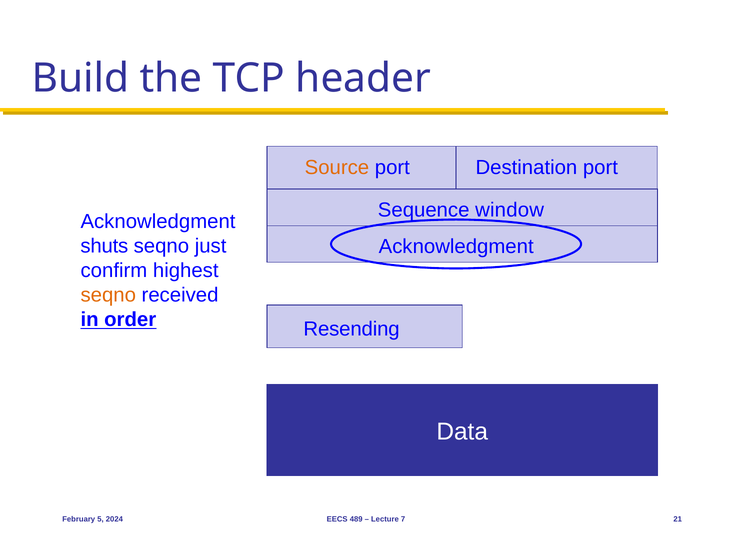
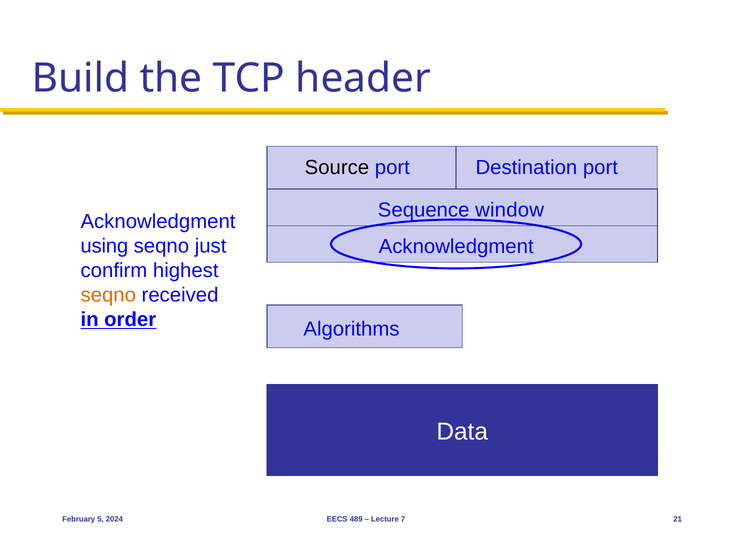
Source colour: orange -> black
shuts: shuts -> using
Resending: Resending -> Algorithms
